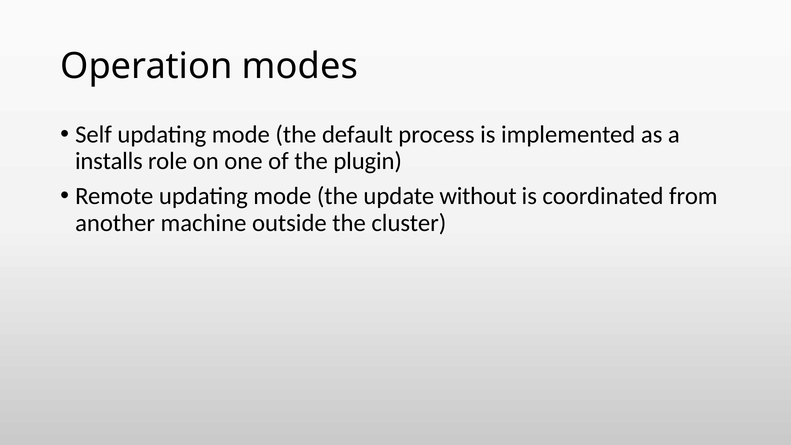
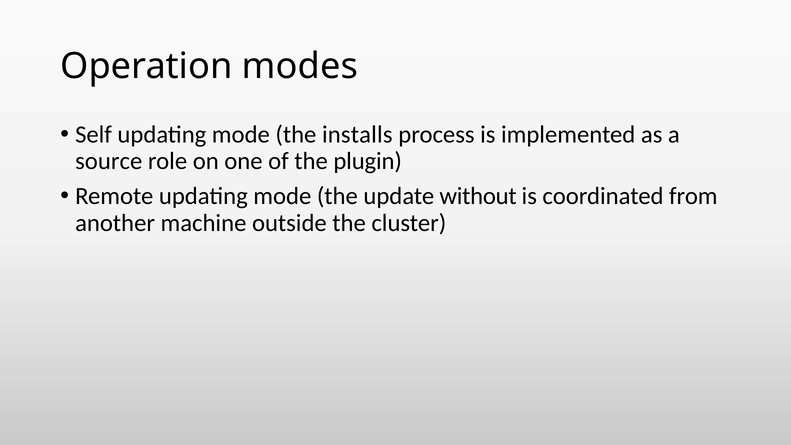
default: default -> installs
installs: installs -> source
